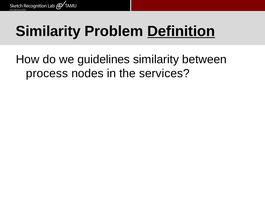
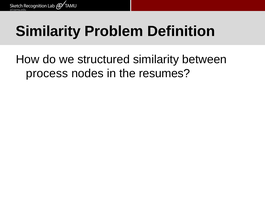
Definition underline: present -> none
guidelines: guidelines -> structured
services: services -> resumes
